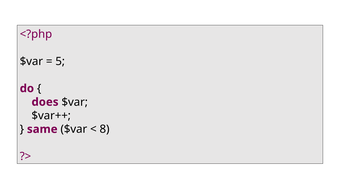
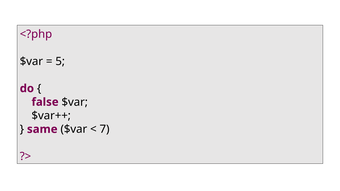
does: does -> false
8: 8 -> 7
